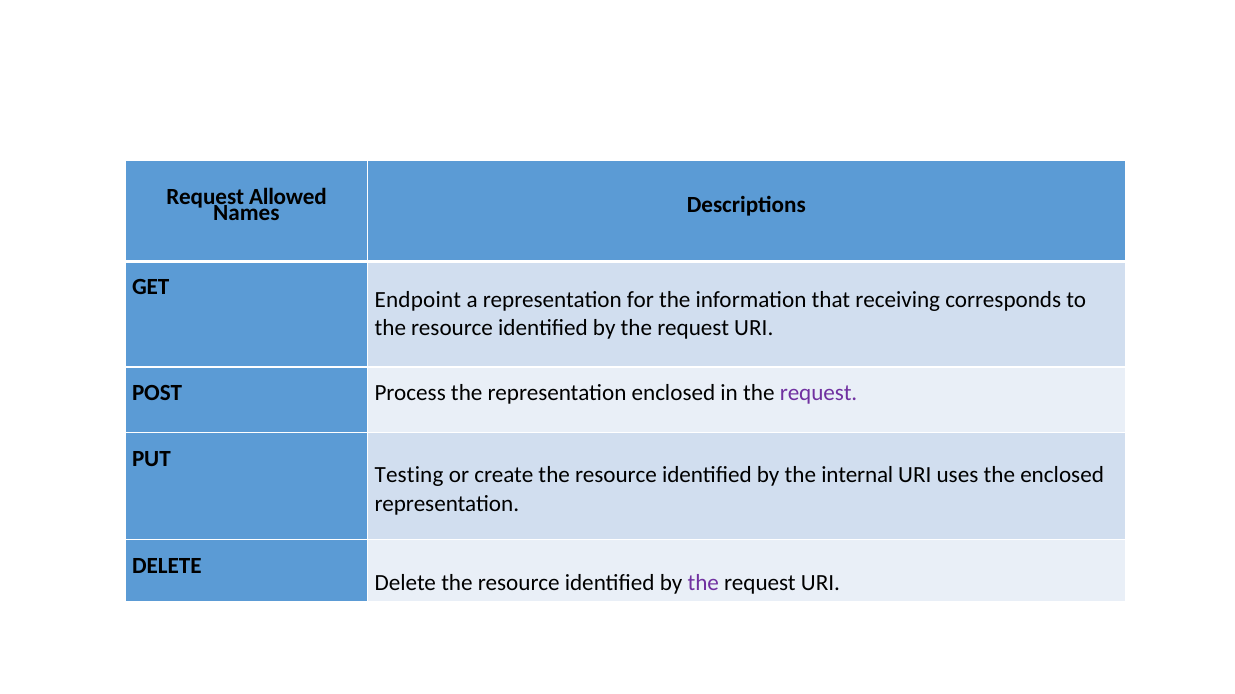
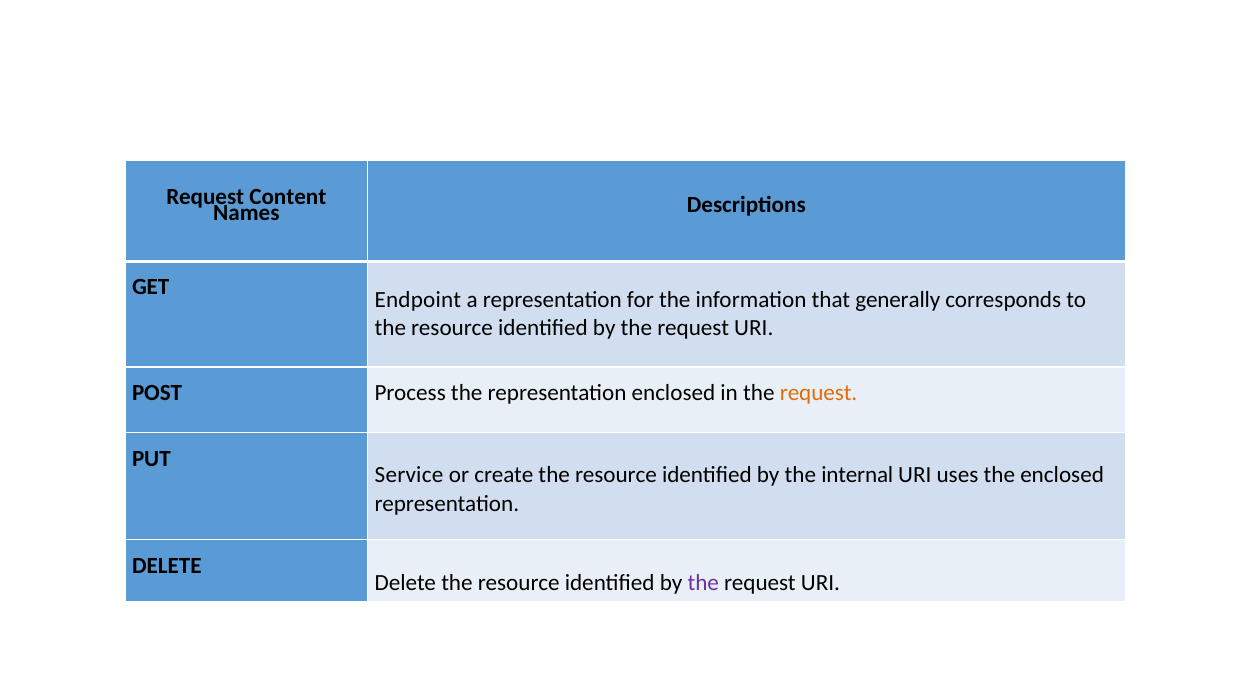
Allowed: Allowed -> Content
receiving: receiving -> generally
request at (819, 393) colour: purple -> orange
Testing: Testing -> Service
